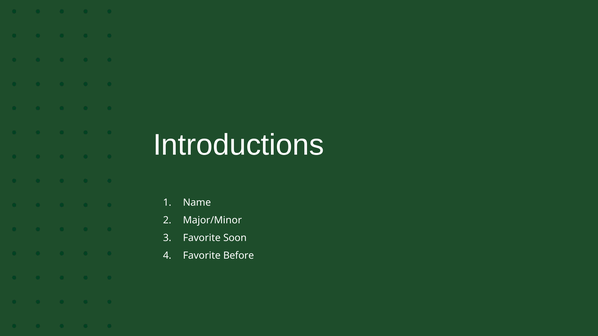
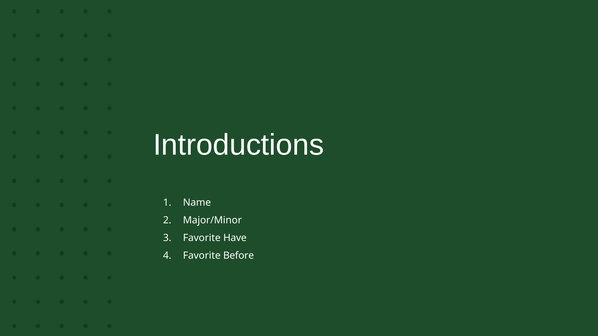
Soon: Soon -> Have
